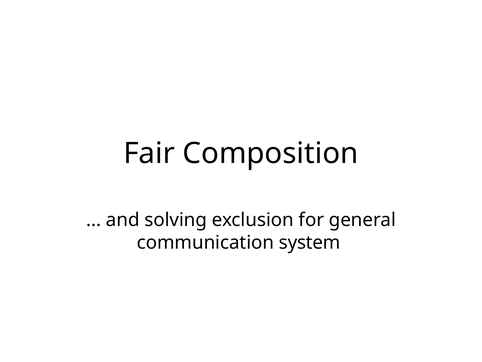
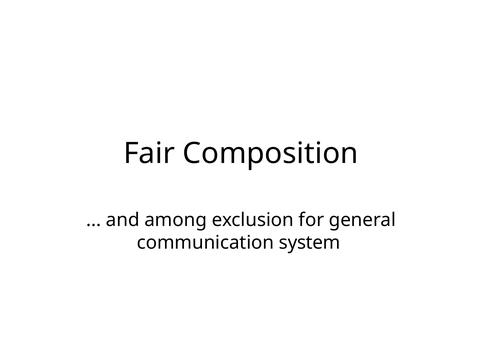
solving: solving -> among
